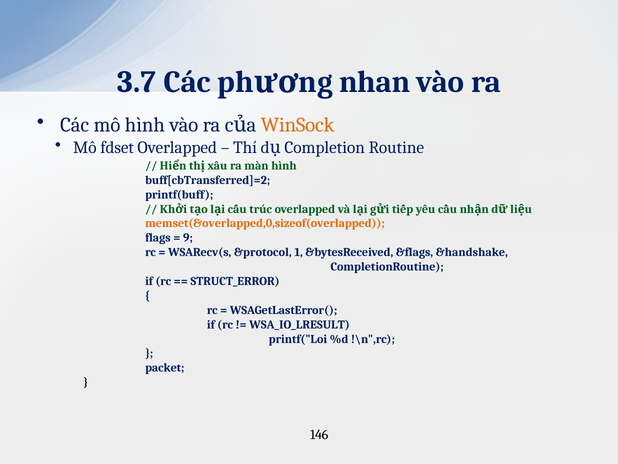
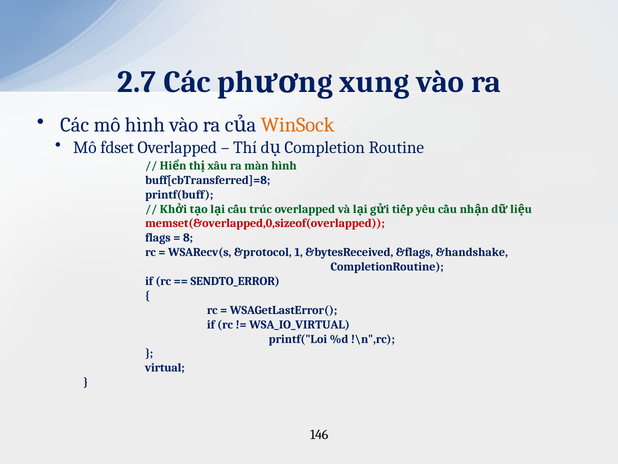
3.7: 3.7 -> 2.7
nhan: nhan -> xung
buff[cbTransferred]=2: buff[cbTransferred]=2 -> buff[cbTransferred]=8
memset(&overlapped,0,sizeof(overlapped colour: orange -> red
9: 9 -> 8
STRUCT_ERROR: STRUCT_ERROR -> SENDTO_ERROR
WSA_IO_LRESULT: WSA_IO_LRESULT -> WSA_IO_VIRTUAL
packet: packet -> virtual
